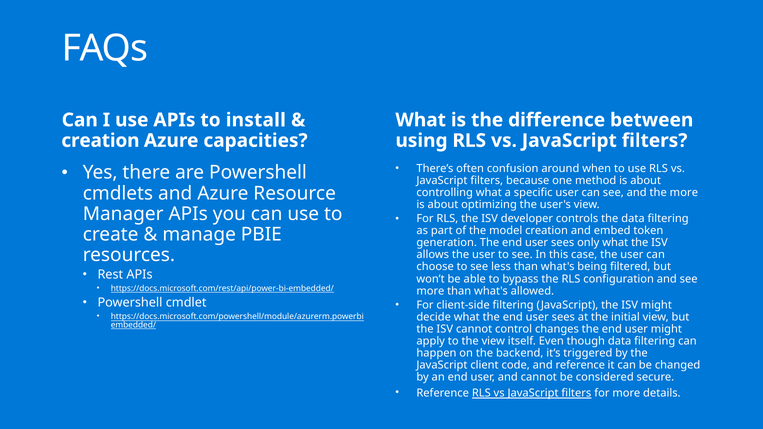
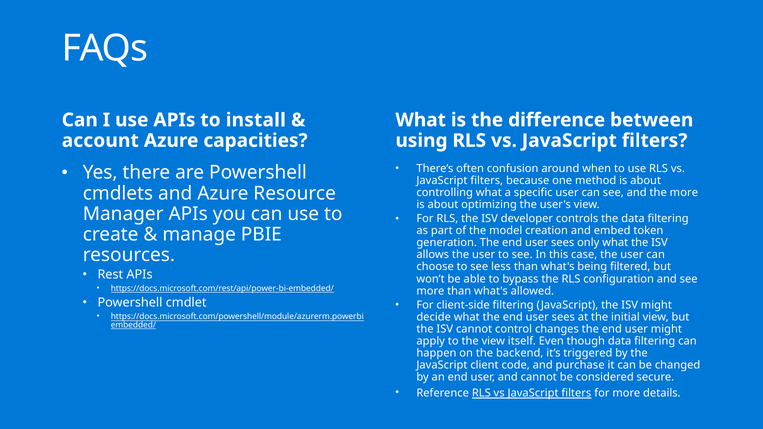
creation at (100, 141): creation -> account
and reference: reference -> purchase
